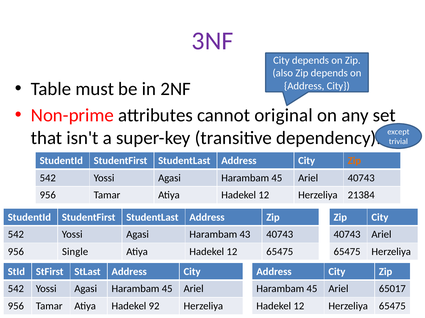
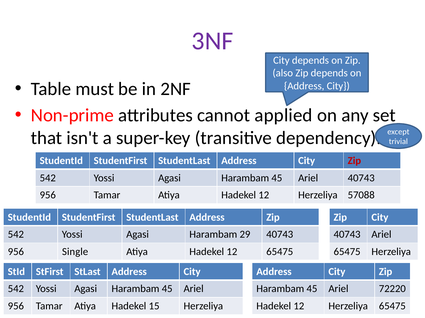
original: original -> applied
Zip at (354, 161) colour: orange -> red
21384: 21384 -> 57088
43: 43 -> 29
65017: 65017 -> 72220
92: 92 -> 15
